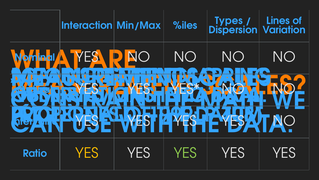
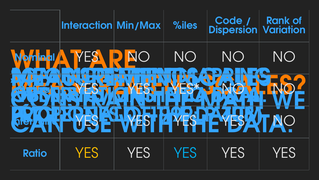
Lines: Lines -> Rank
Types: Types -> Code
YES at (185, 153) colour: light green -> light blue
